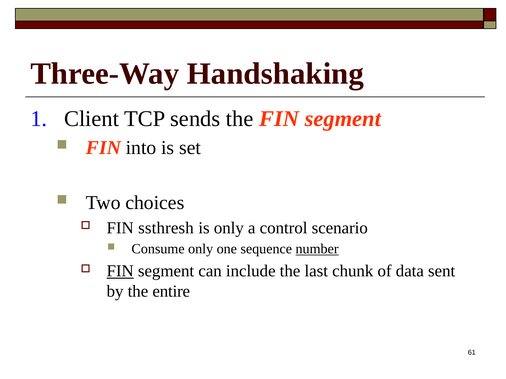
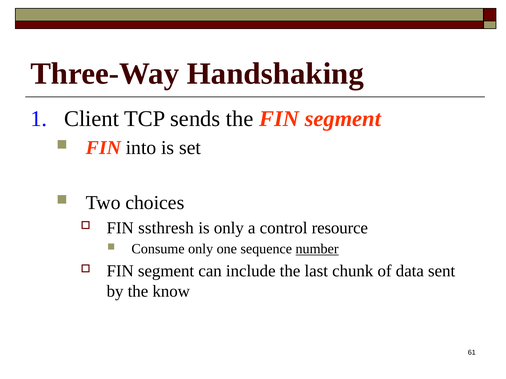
scenario: scenario -> resource
FIN at (120, 271) underline: present -> none
entire: entire -> know
